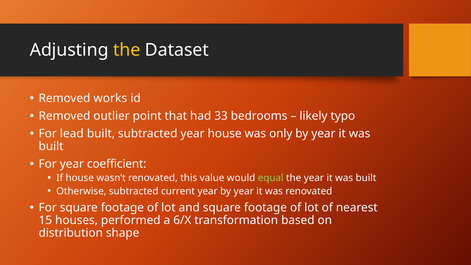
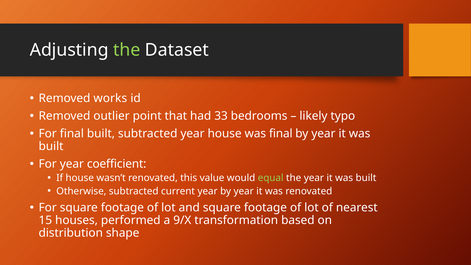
the at (127, 50) colour: yellow -> light green
For lead: lead -> final
was only: only -> final
6/X: 6/X -> 9/X
